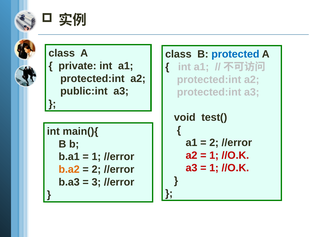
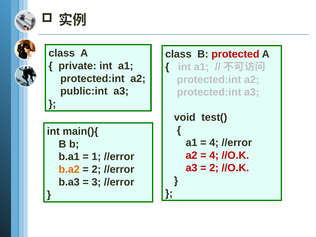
protected colour: blue -> red
2 at (214, 143): 2 -> 4
1 at (214, 155): 1 -> 4
1 at (214, 168): 1 -> 2
